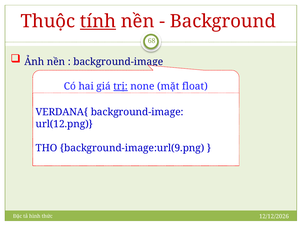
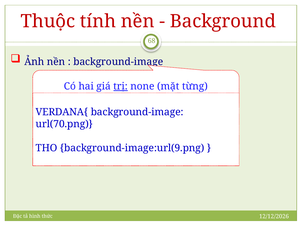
tính underline: present -> none
float: float -> từng
url(12.png: url(12.png -> url(70.png
